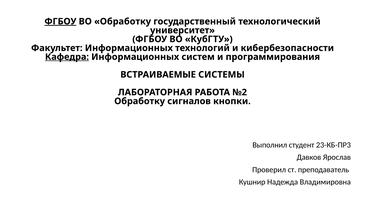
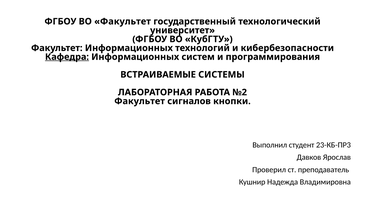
ФГБОУ at (60, 21) underline: present -> none
ВО Обработку: Обработку -> Факультет
Обработку at (140, 101): Обработку -> Факультет
